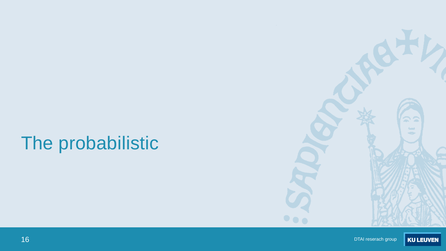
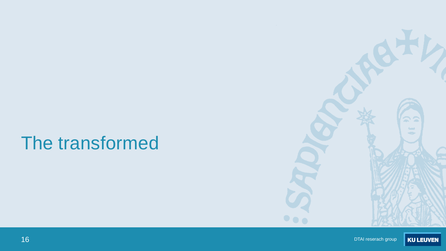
probabilistic: probabilistic -> transformed
